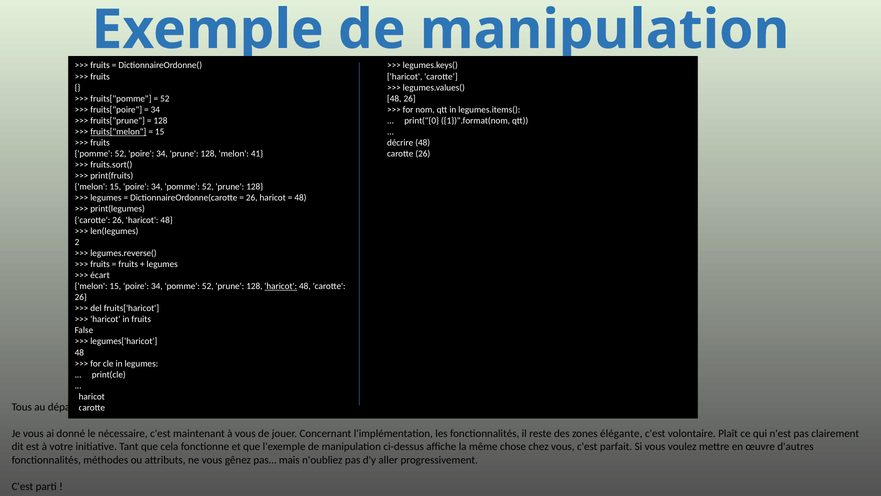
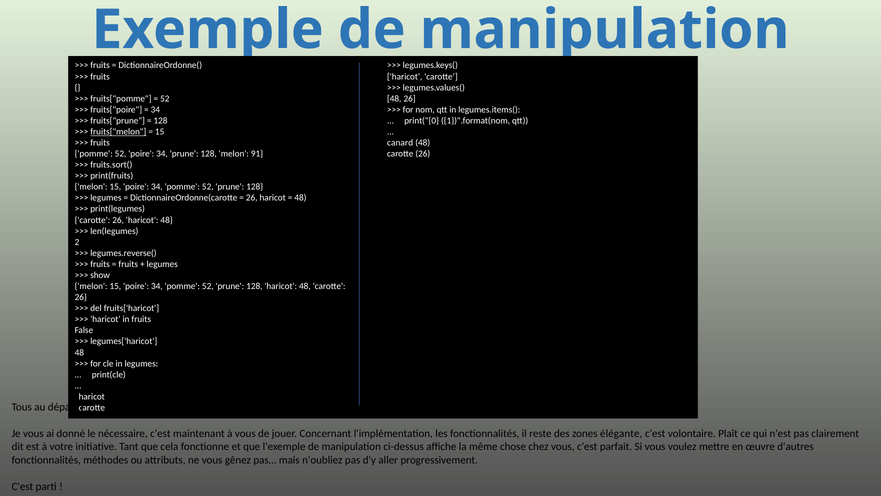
décrire: décrire -> canard
41: 41 -> 91
écart: écart -> show
haricot at (281, 286) underline: present -> none
